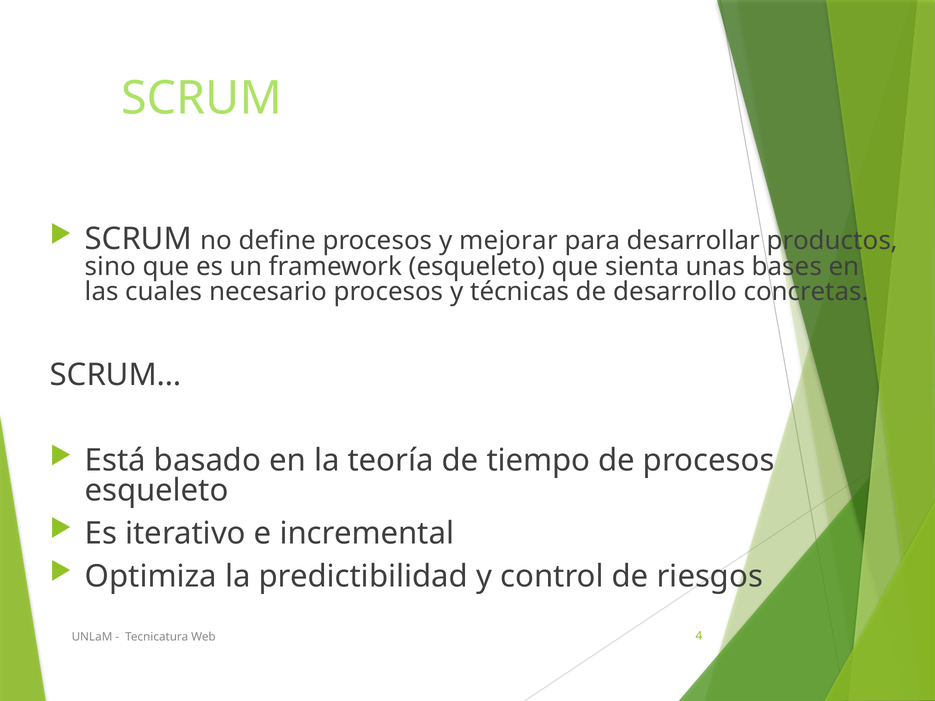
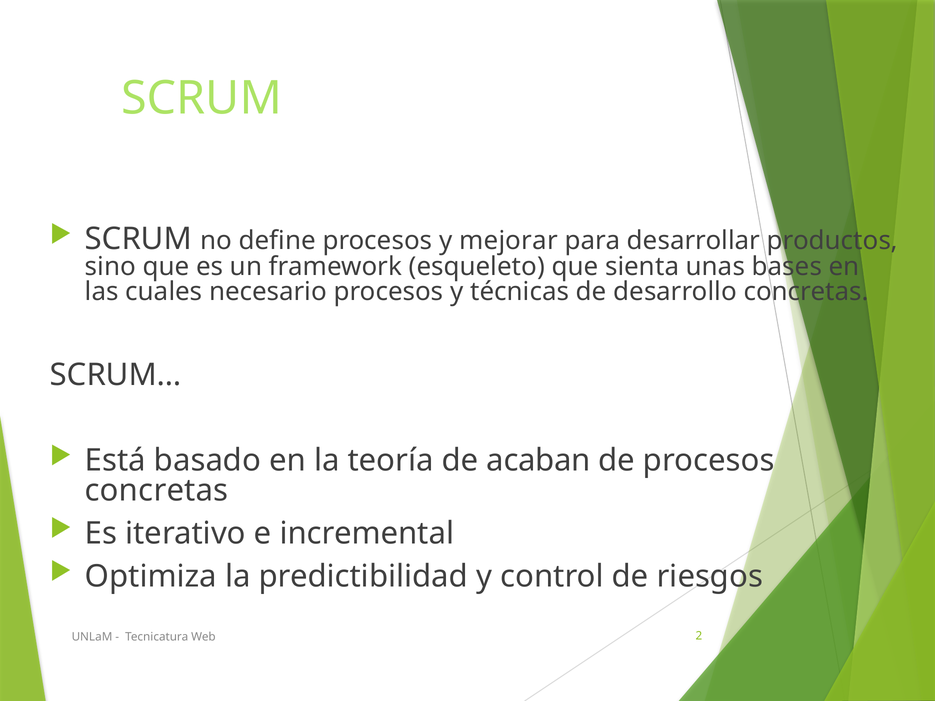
tiempo: tiempo -> acaban
esqueleto at (157, 491): esqueleto -> concretas
4: 4 -> 2
